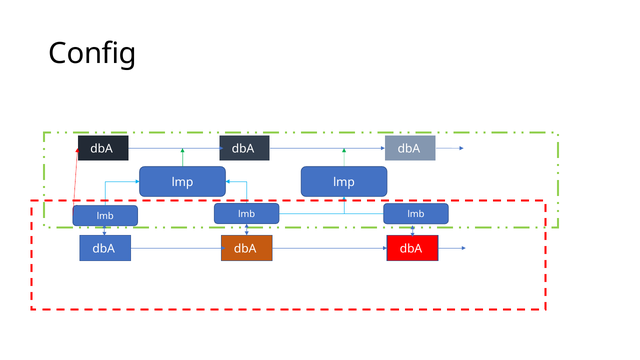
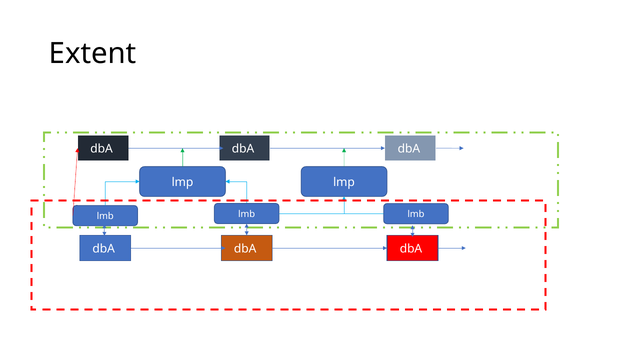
Config: Config -> Extent
